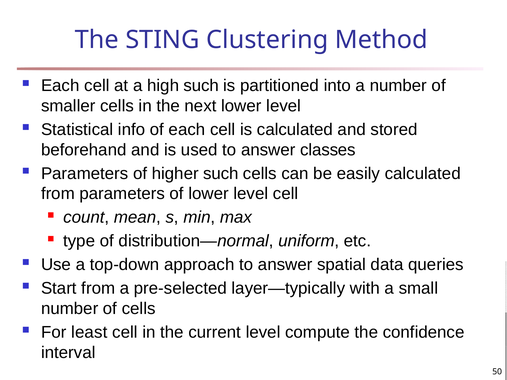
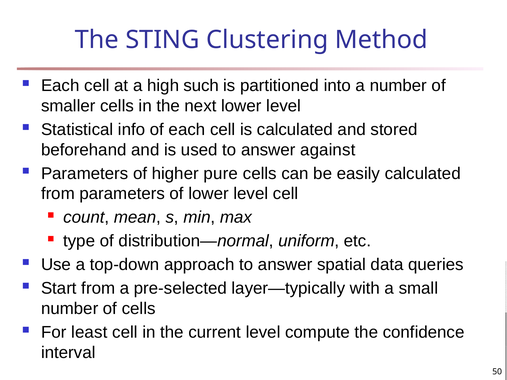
classes: classes -> against
higher such: such -> pure
